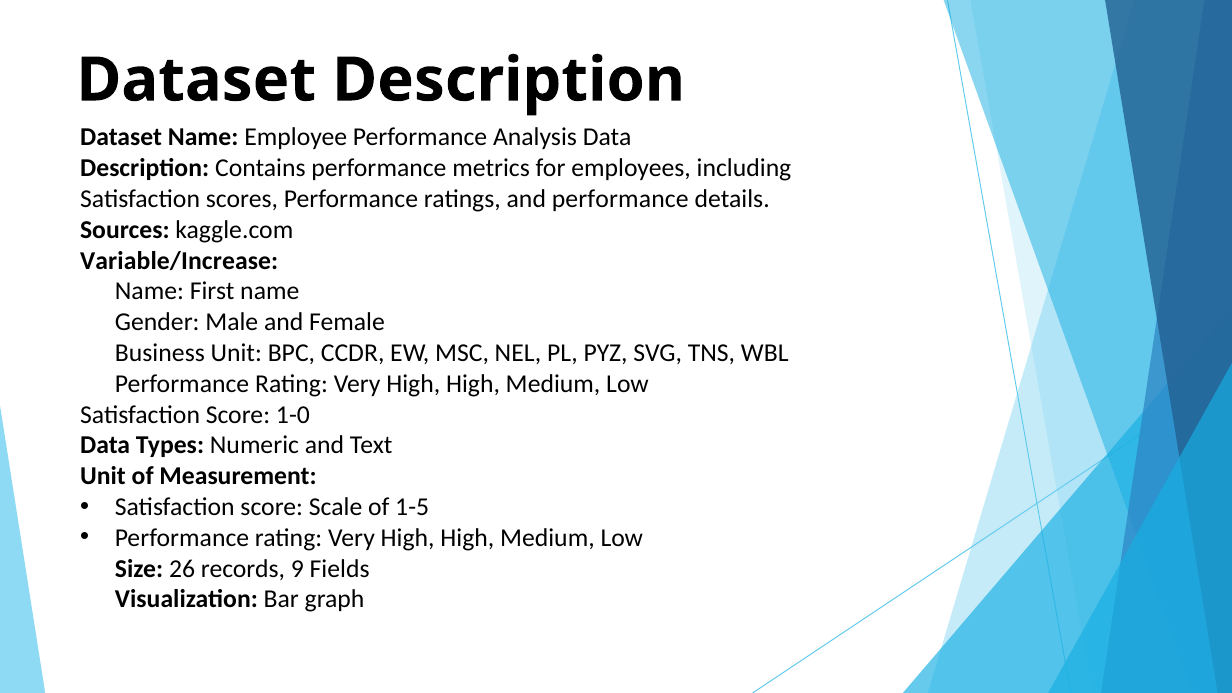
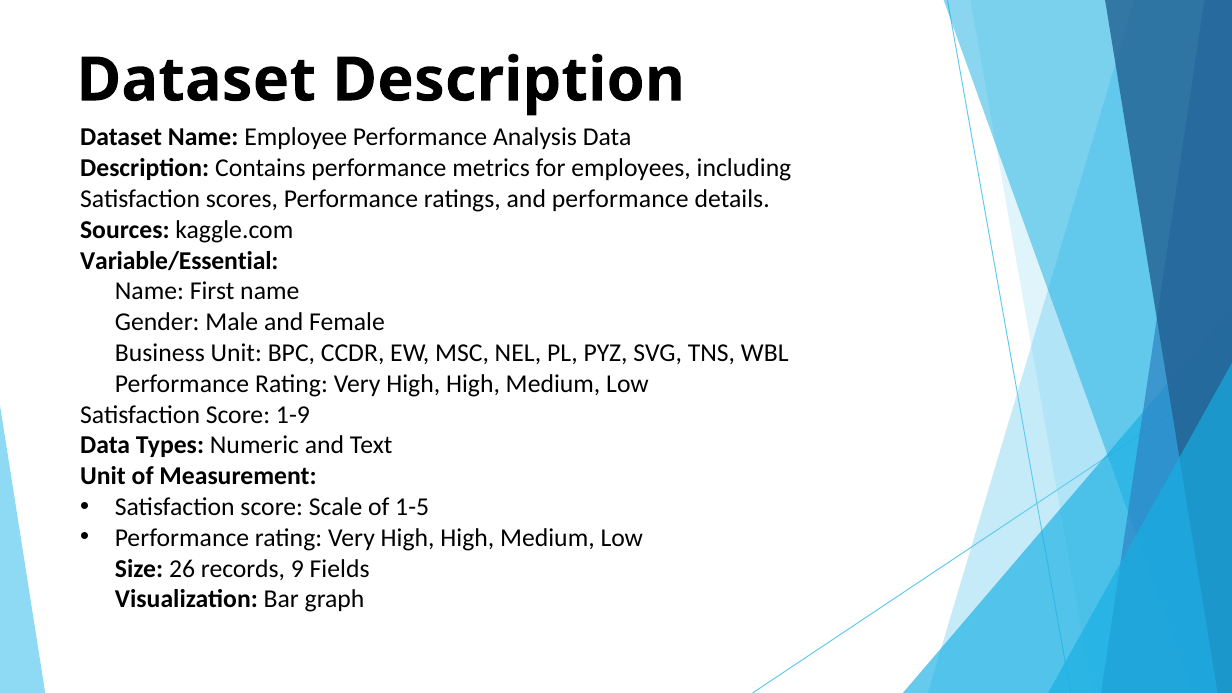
Variable/Increase: Variable/Increase -> Variable/Essential
1-0: 1-0 -> 1-9
